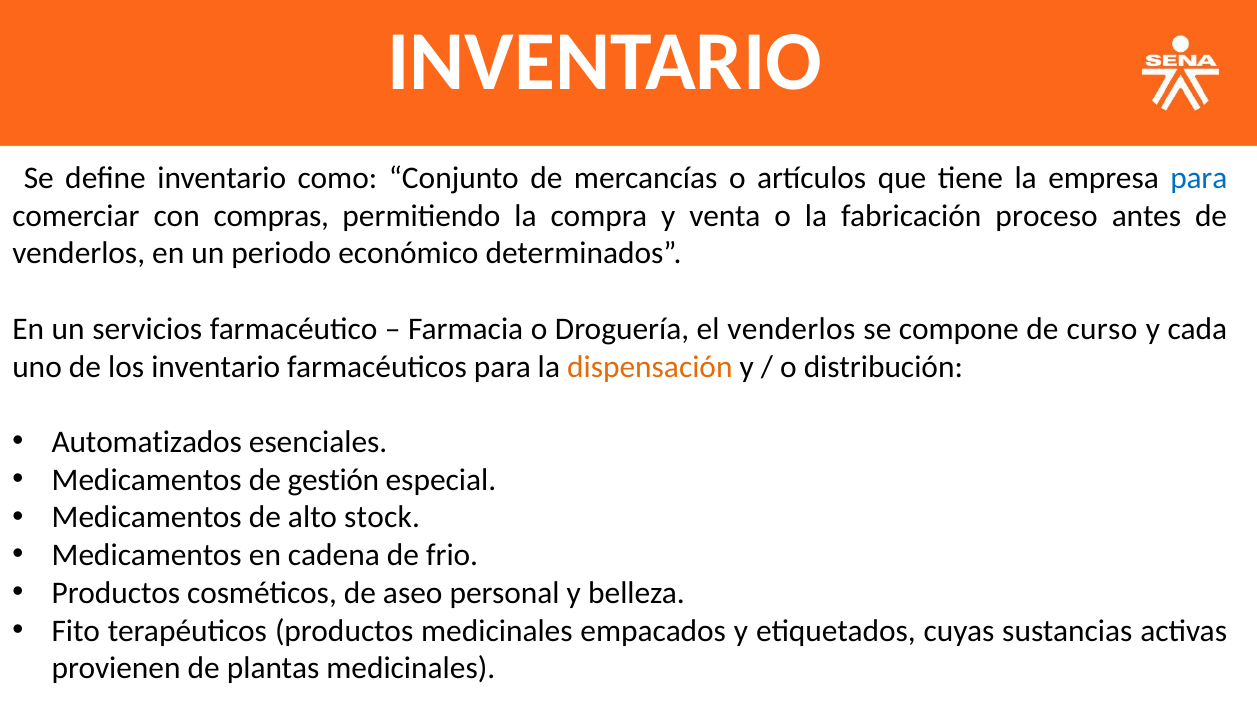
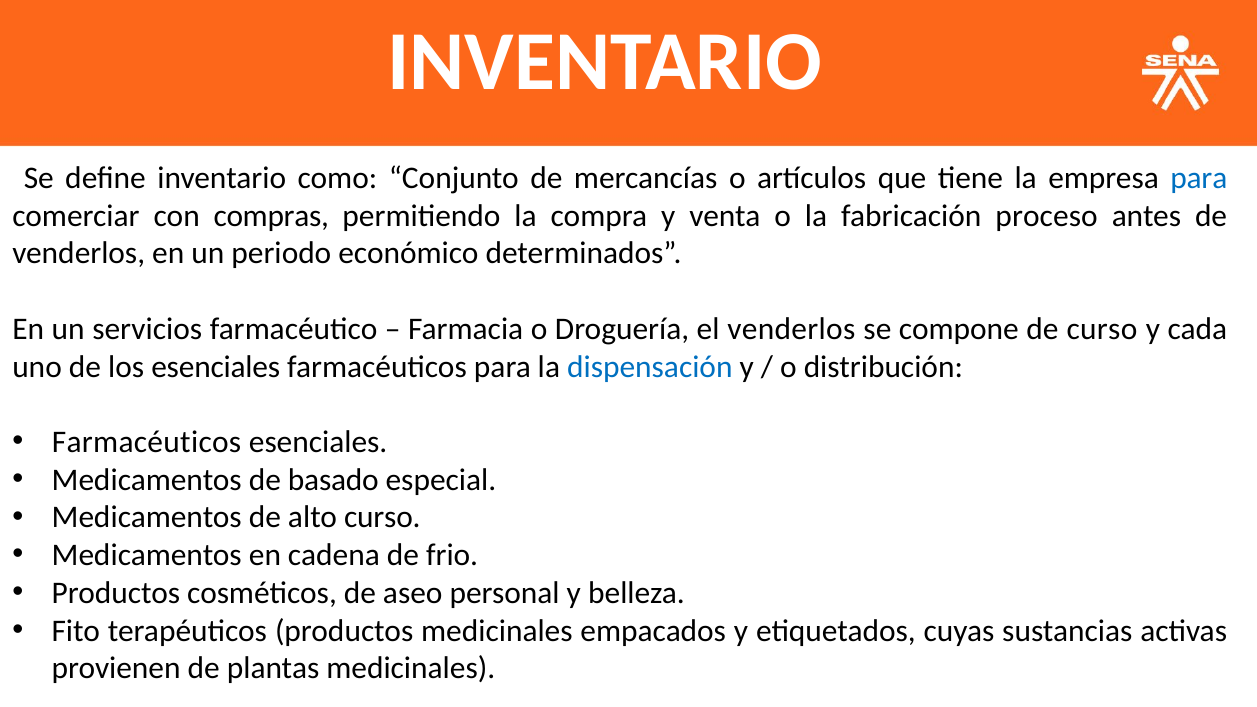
los inventario: inventario -> esenciales
dispensación colour: orange -> blue
Automatizados at (147, 442): Automatizados -> Farmacéuticos
gestión: gestión -> basado
alto stock: stock -> curso
